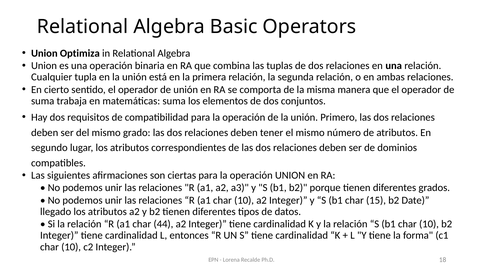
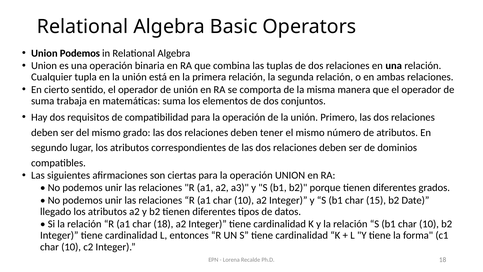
Union Optimiza: Optimiza -> Podemos
char 44: 44 -> 18
